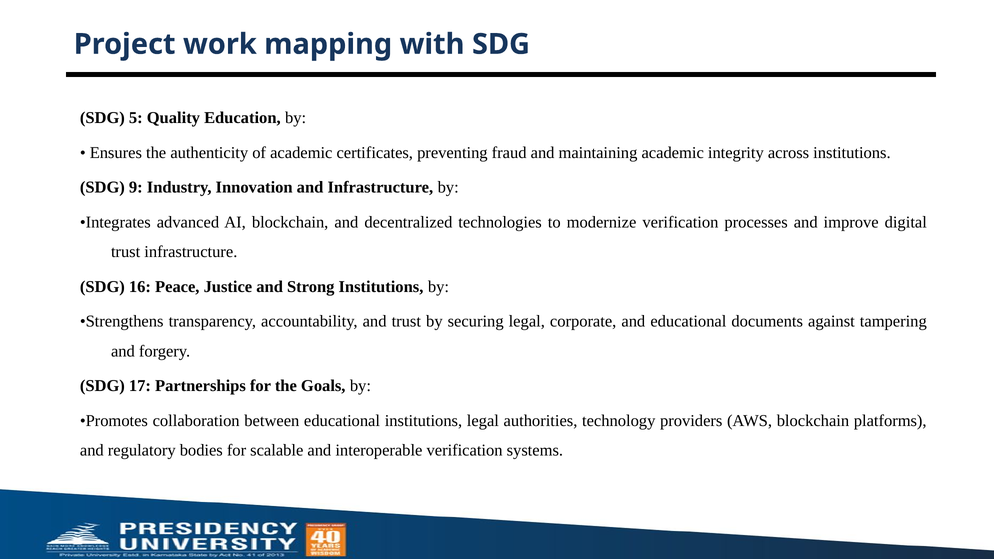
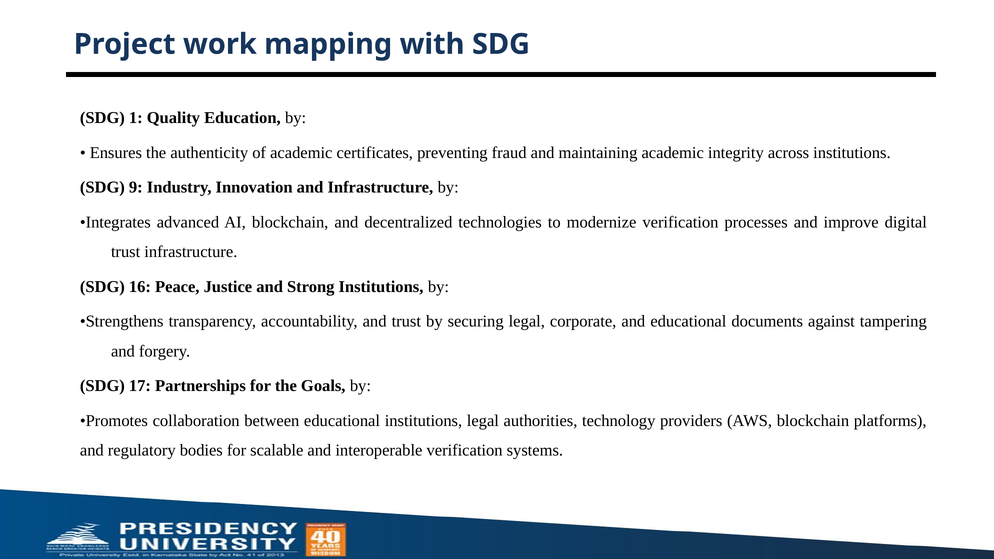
5: 5 -> 1
